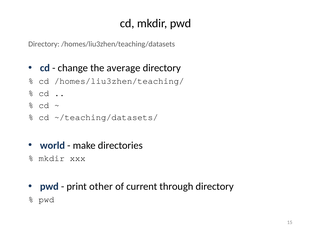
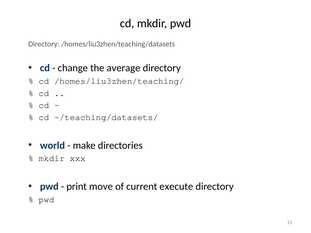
other: other -> move
through: through -> execute
